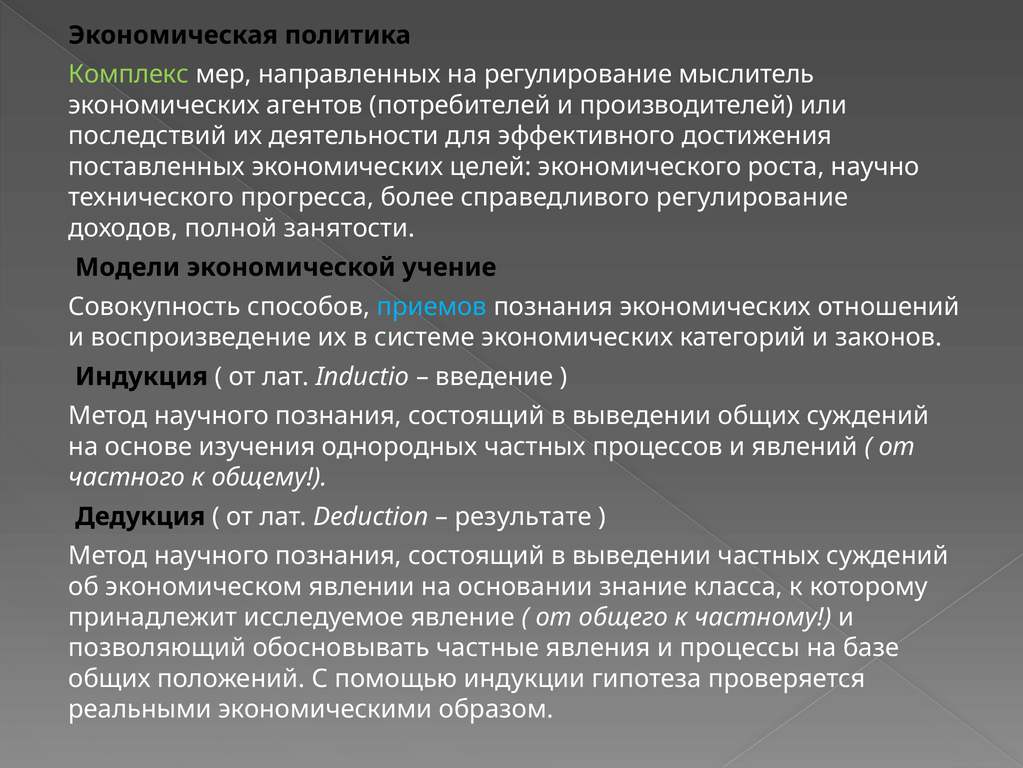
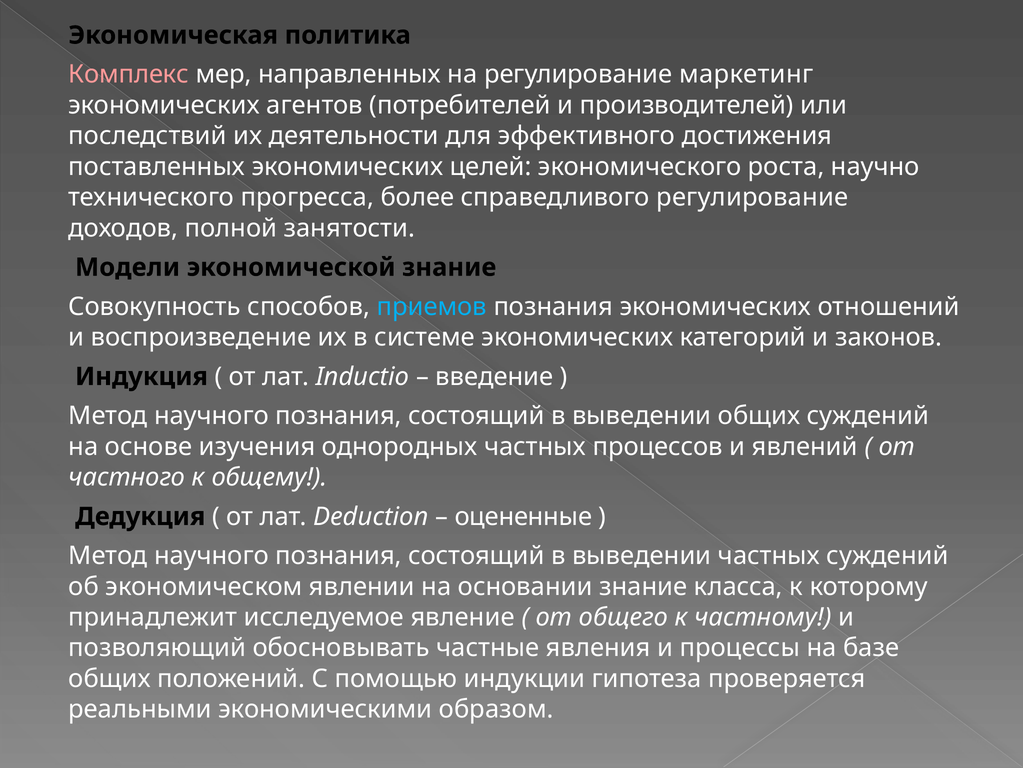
Комплекс colour: light green -> pink
мыслитель: мыслитель -> маркетинг
экономической учение: учение -> знание
результате: результате -> оцененные
